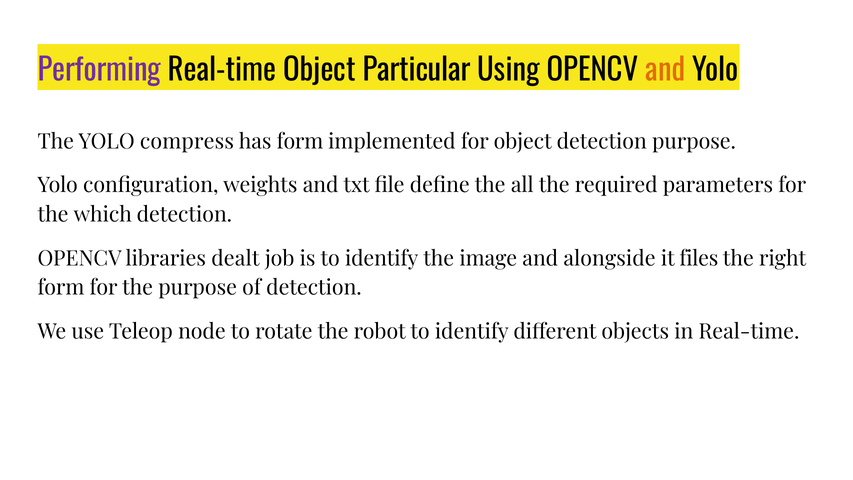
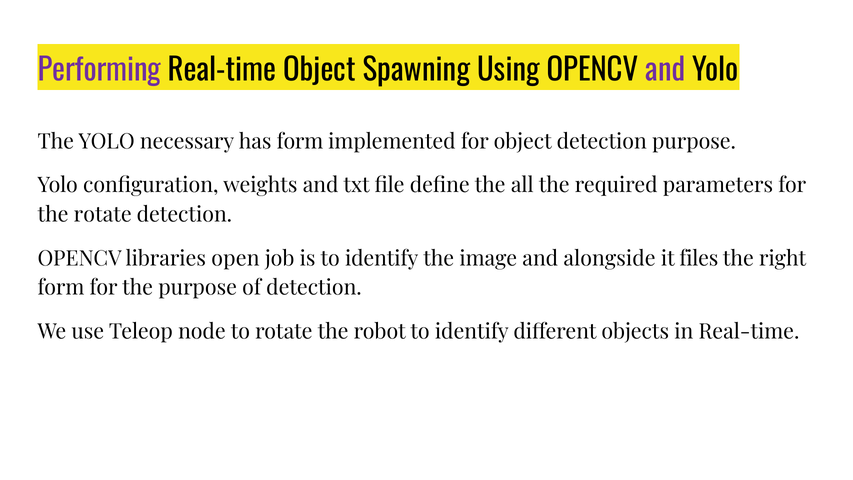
Particular: Particular -> Spawning
and at (665, 71) colour: orange -> purple
compress: compress -> necessary
the which: which -> rotate
dealt: dealt -> open
